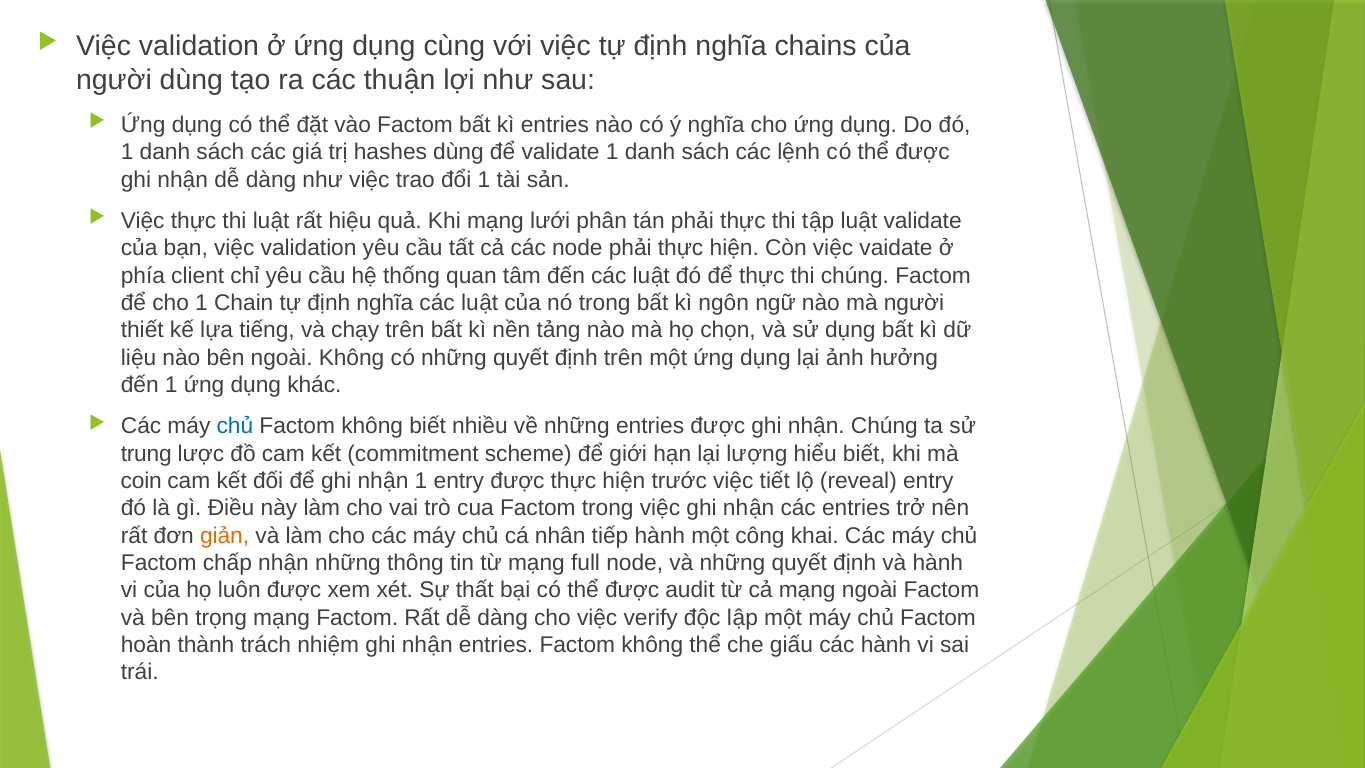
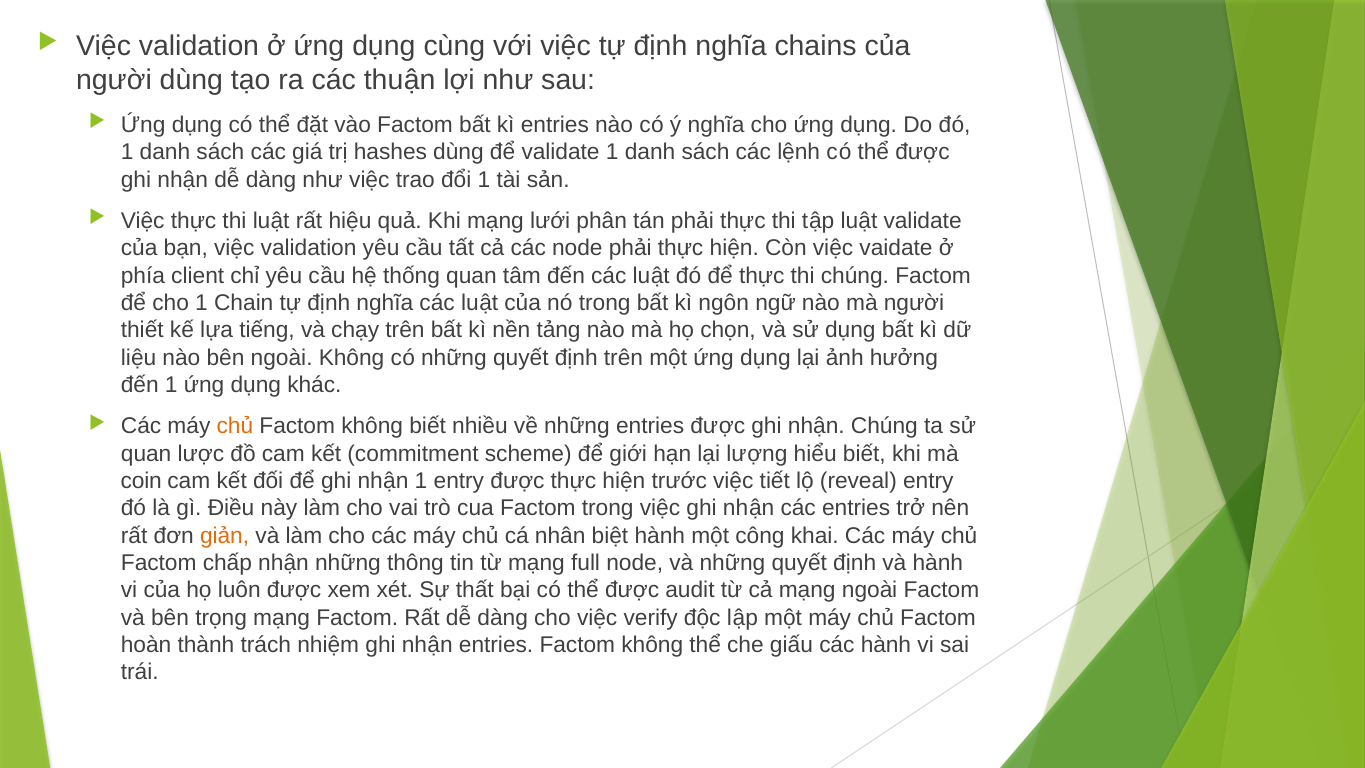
chủ at (235, 426) colour: blue -> orange
trung at (146, 454): trung -> quan
tiếp: tiếp -> biệt
